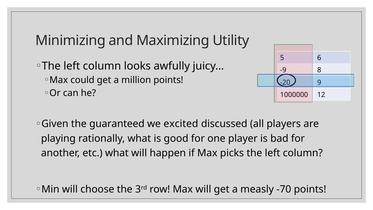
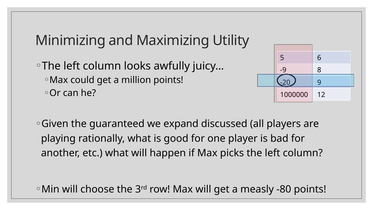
excited: excited -> expand
-70: -70 -> -80
